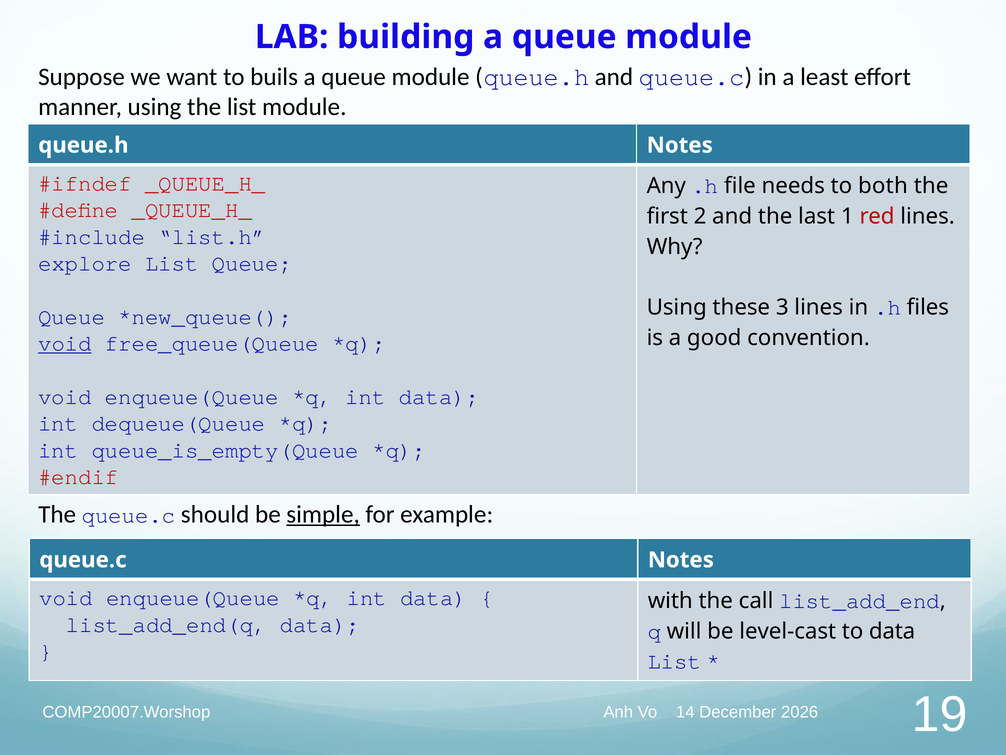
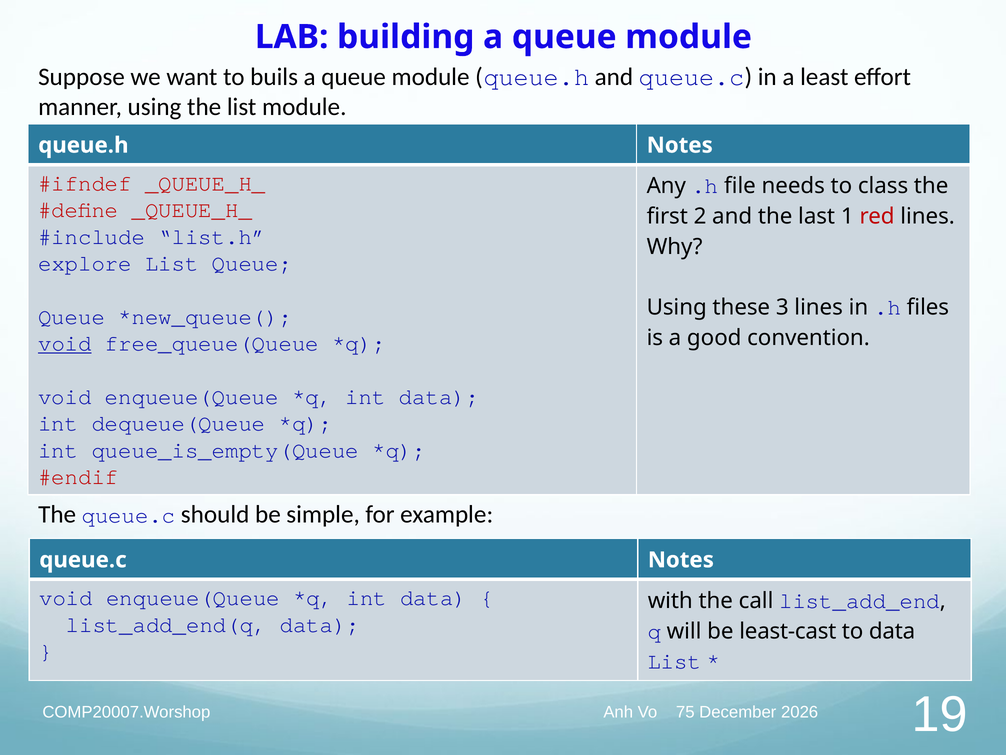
both: both -> class
simple underline: present -> none
level-cast: level-cast -> least-cast
14: 14 -> 75
